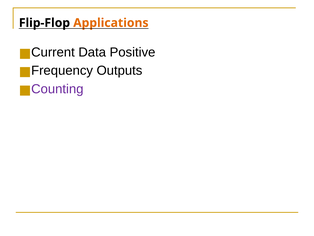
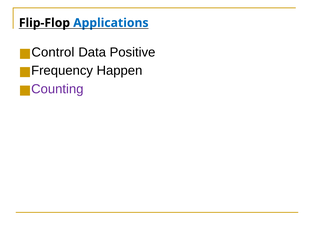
Applications colour: orange -> blue
Current: Current -> Control
Outputs: Outputs -> Happen
